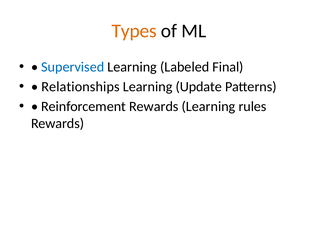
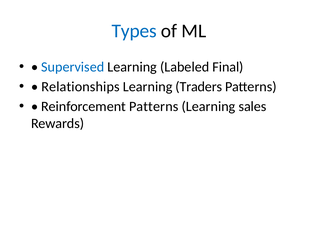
Types colour: orange -> blue
Update: Update -> Traders
Reinforcement Rewards: Rewards -> Patterns
rules: rules -> sales
